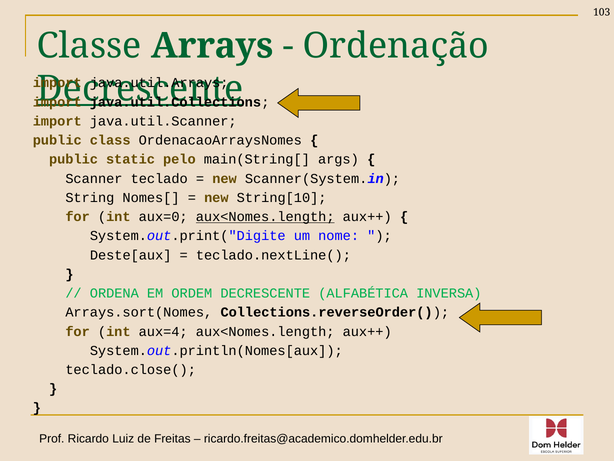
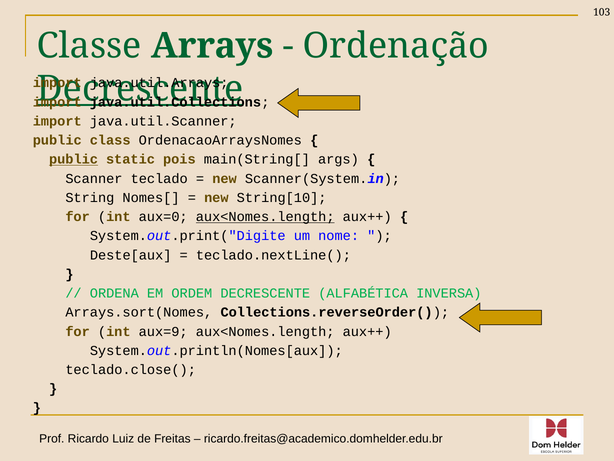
public at (74, 159) underline: none -> present
pelo: pelo -> pois
aux=4: aux=4 -> aux=9
